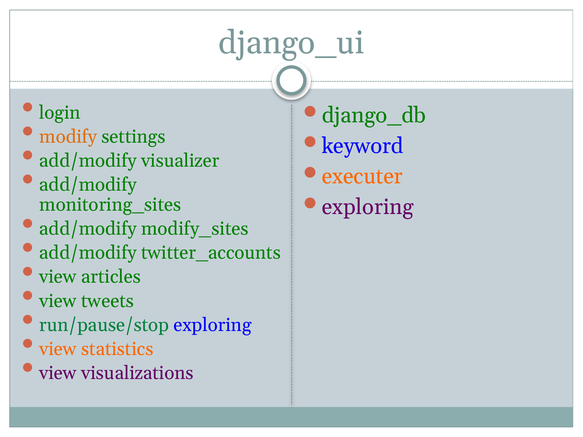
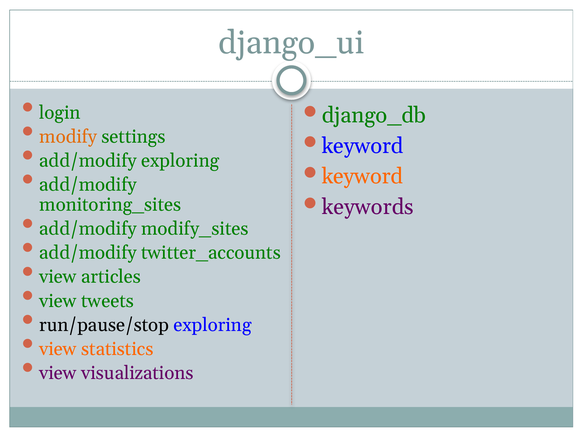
add/modify visualizer: visualizer -> exploring
executer at (362, 177): executer -> keyword
exploring at (368, 207): exploring -> keywords
run/pause/stop colour: green -> black
